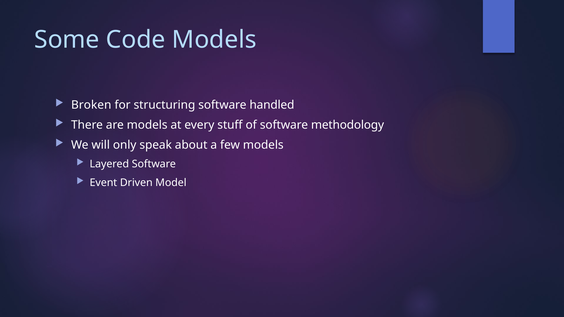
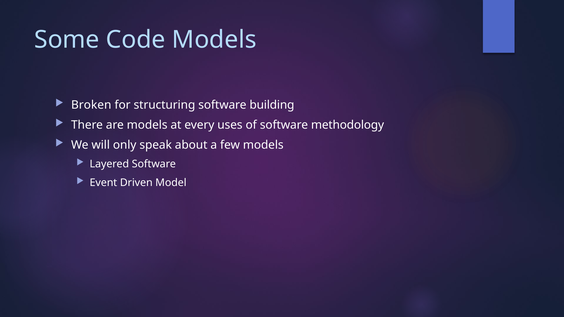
handled: handled -> building
stuff: stuff -> uses
